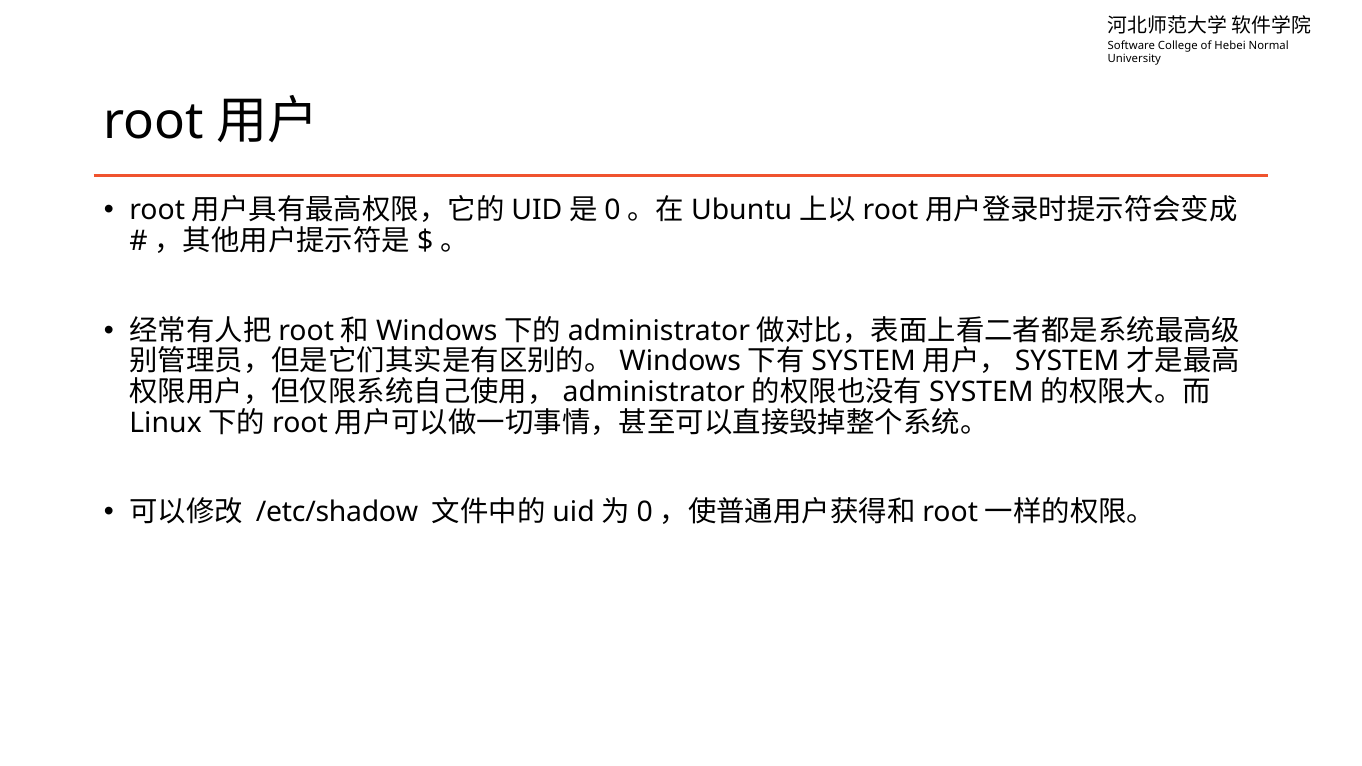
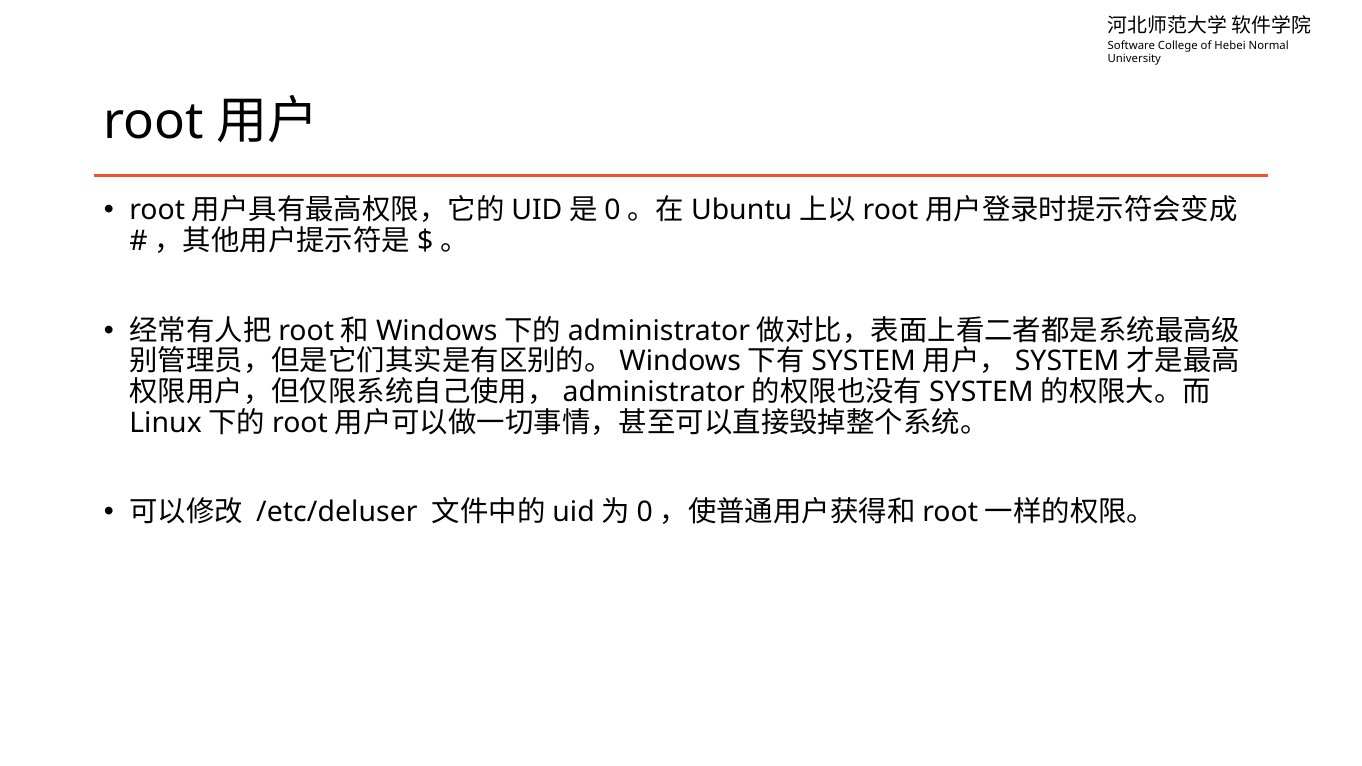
/etc/shadow: /etc/shadow -> /etc/deluser
